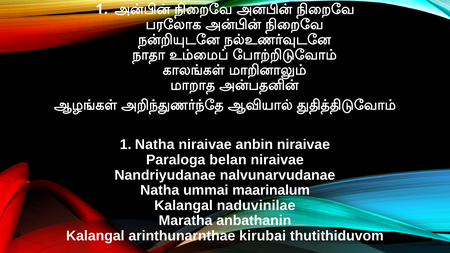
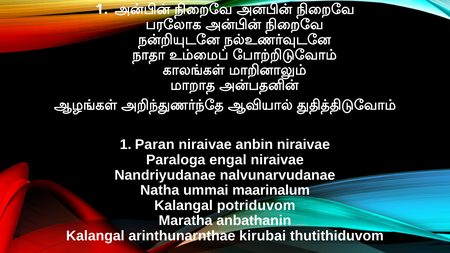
1 Natha: Natha -> Paran
belan: belan -> engal
naduvinilae: naduvinilae -> potriduvom
